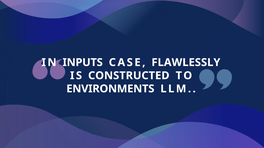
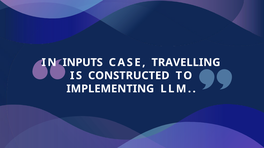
FLAWLESSLY: FLAWLESSLY -> TRAVELLING
ENVIRONMENTS: ENVIRONMENTS -> IMPLEMENTING
